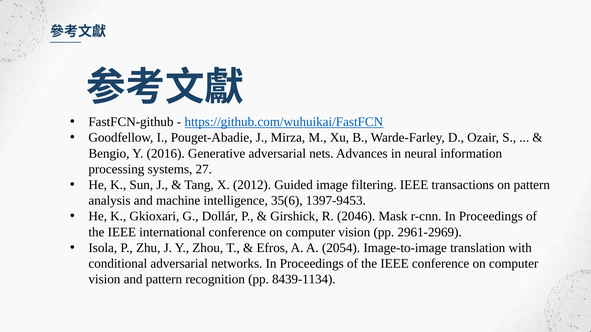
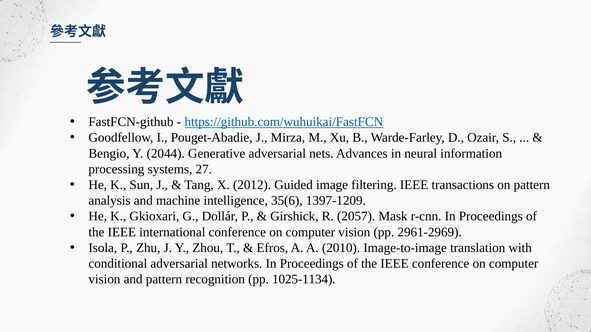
2016: 2016 -> 2044
1397-9453: 1397-9453 -> 1397-1209
2046: 2046 -> 2057
2054: 2054 -> 2010
8439-1134: 8439-1134 -> 1025-1134
